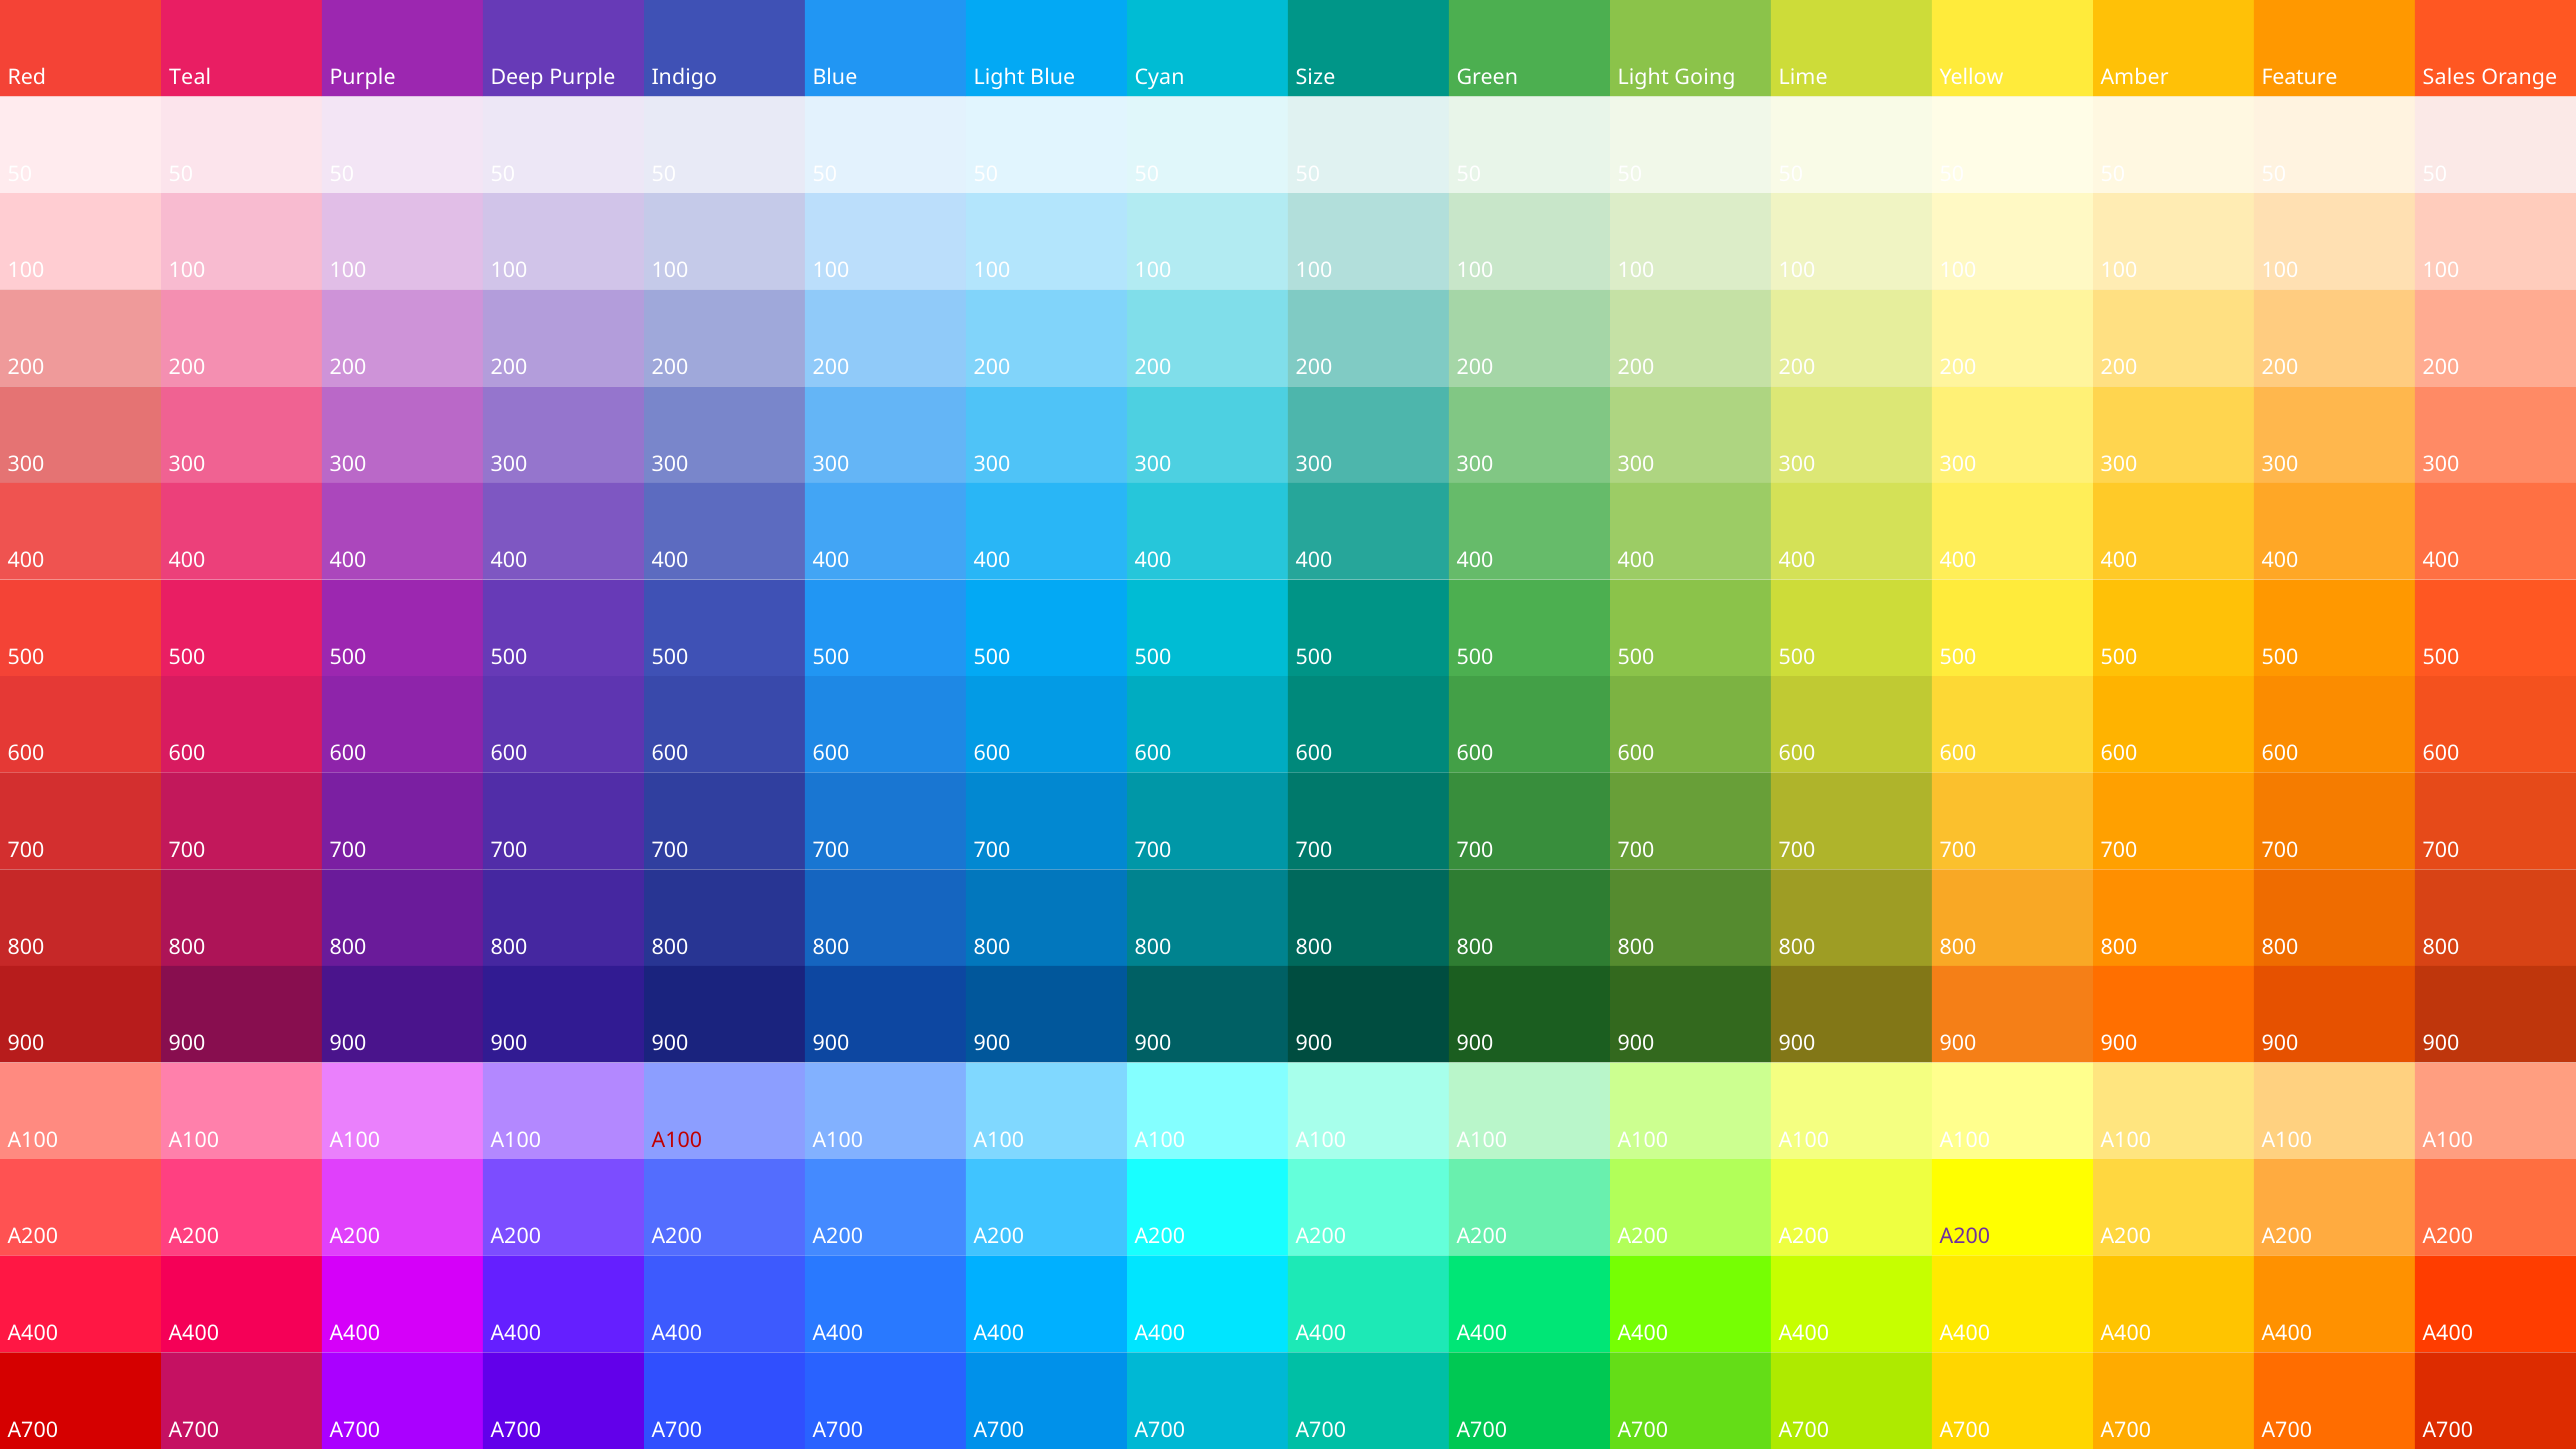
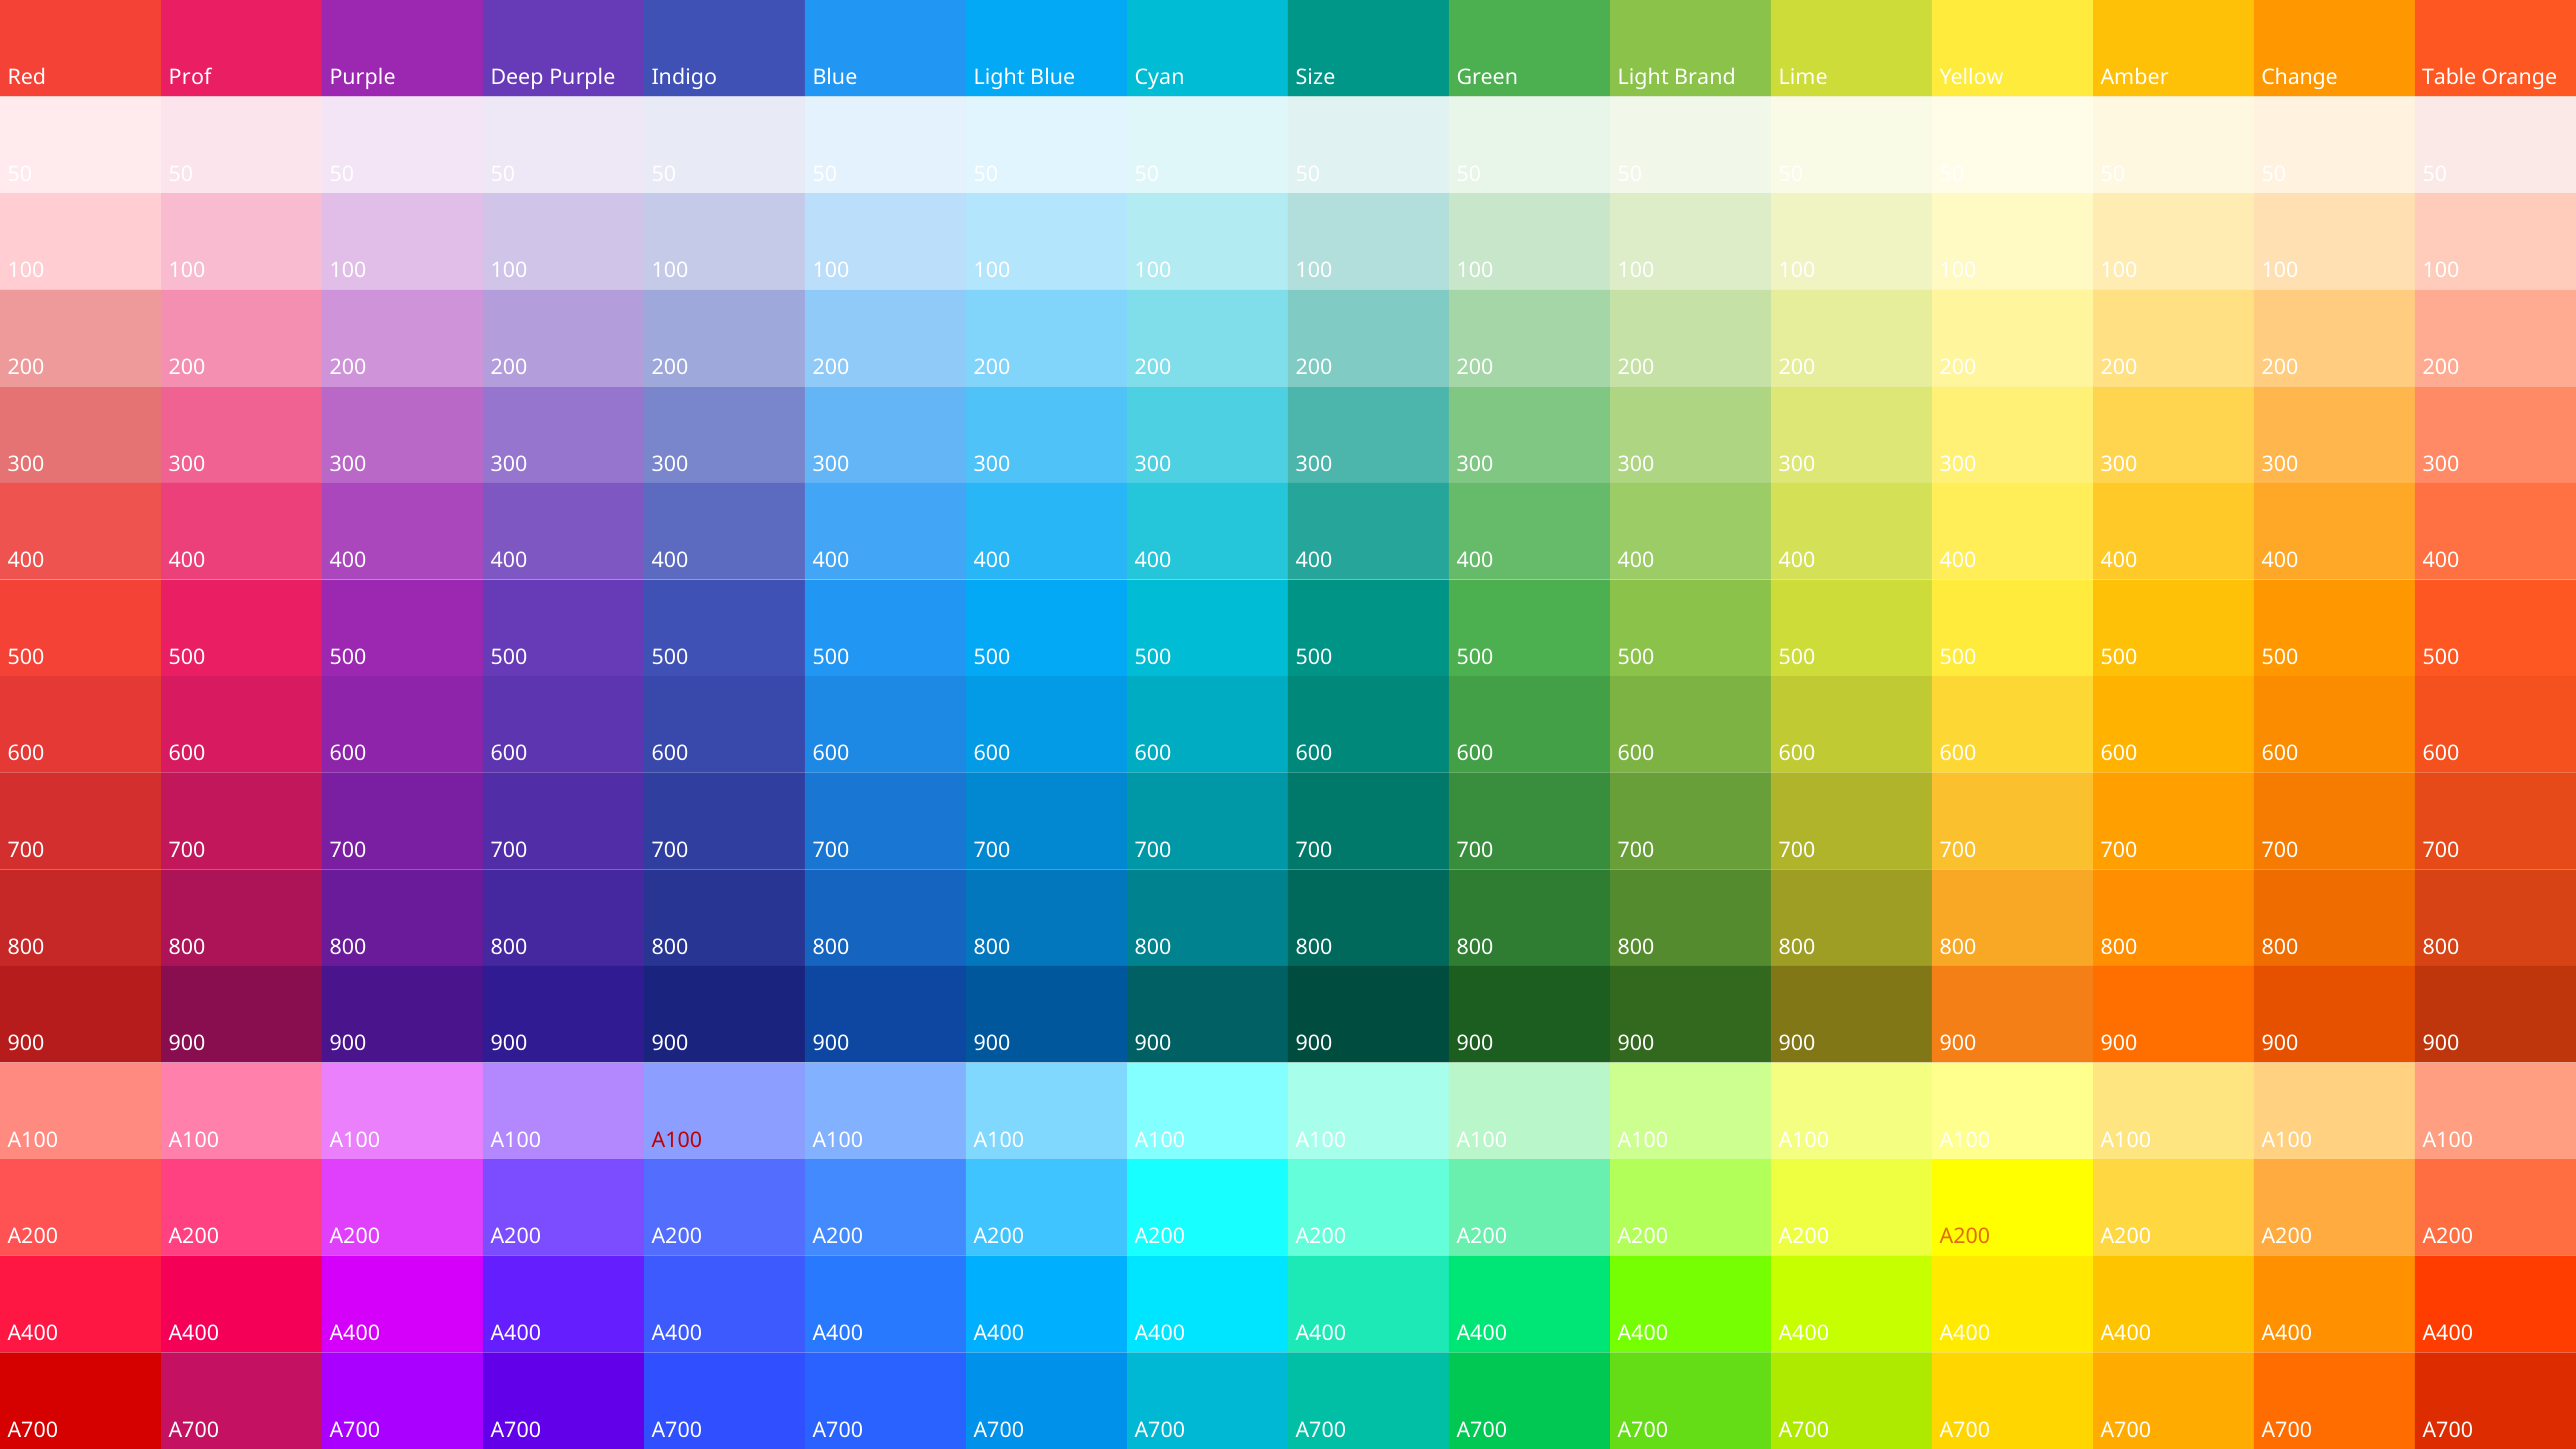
Teal: Teal -> Prof
Going: Going -> Brand
Feature: Feature -> Change
Sales: Sales -> Table
A200 at (1965, 1237) colour: purple -> orange
